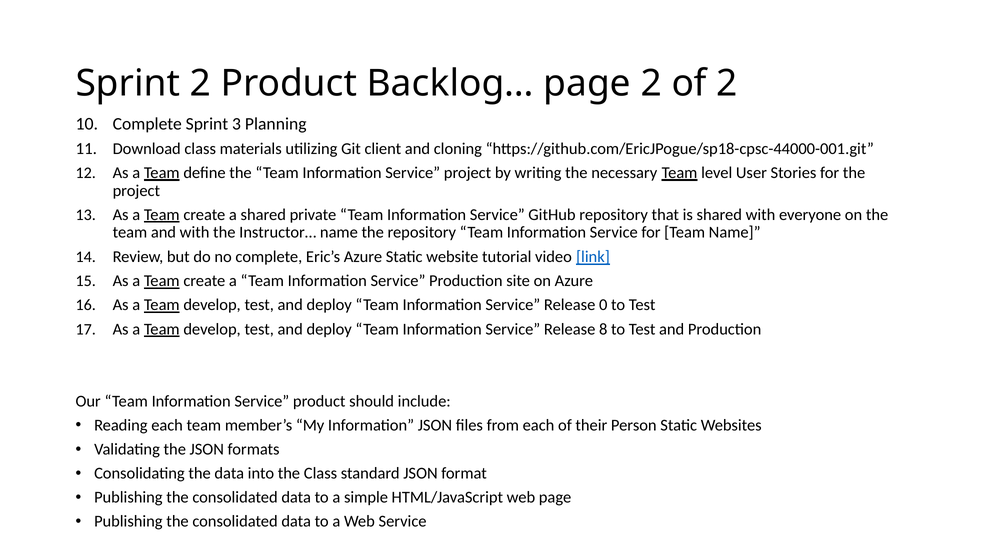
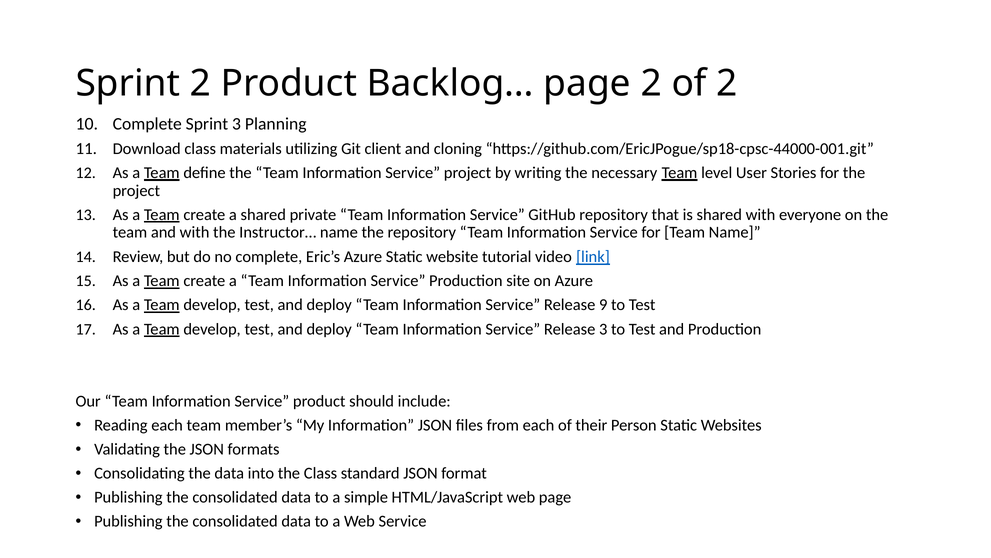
0: 0 -> 9
Release 8: 8 -> 3
